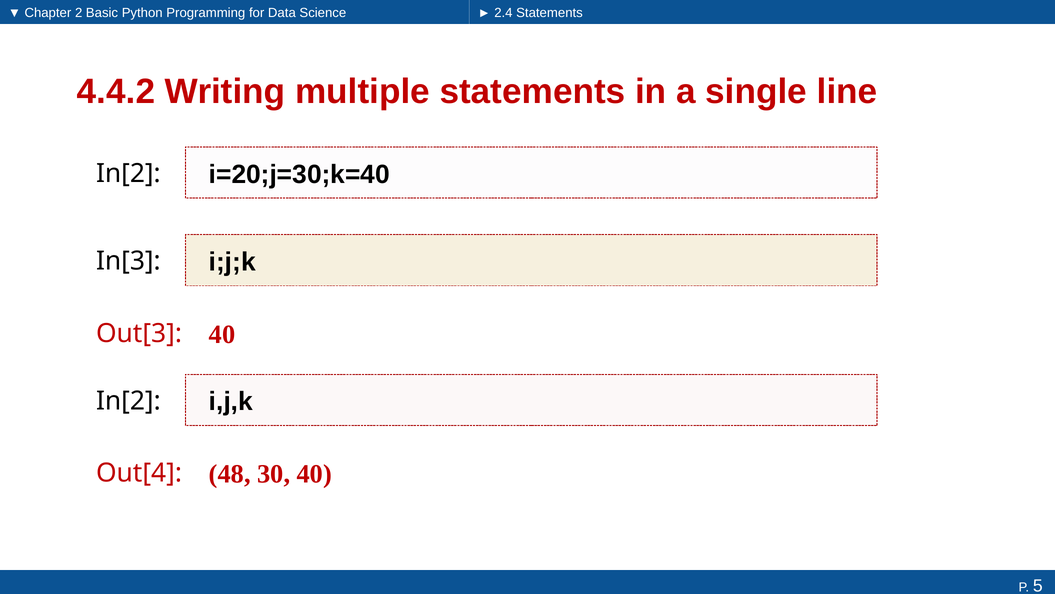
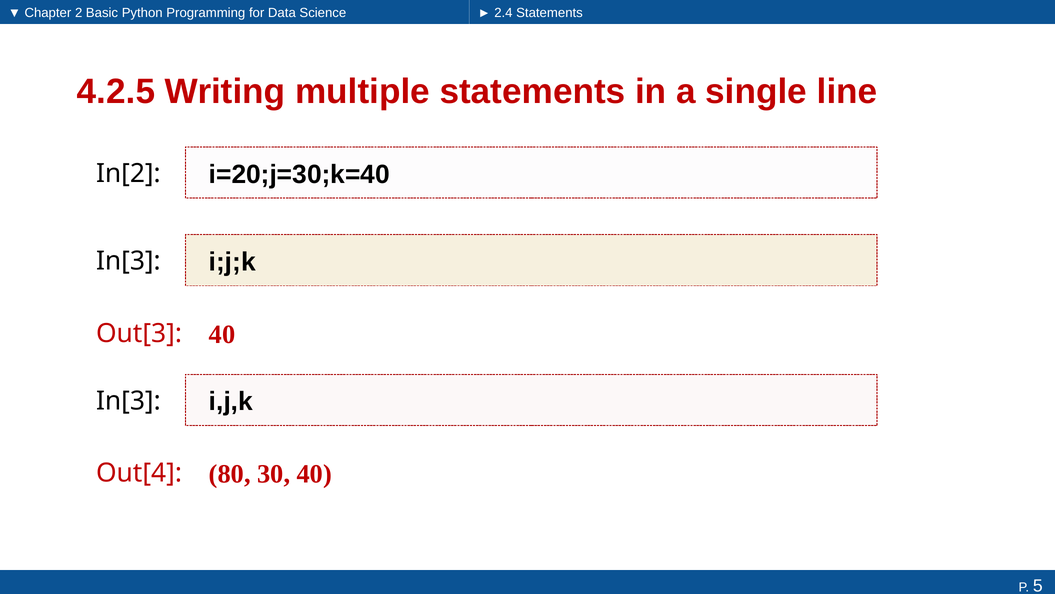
4.4.2: 4.4.2 -> 4.2.5
In[2 at (128, 400): In[2 -> In[3
48: 48 -> 80
